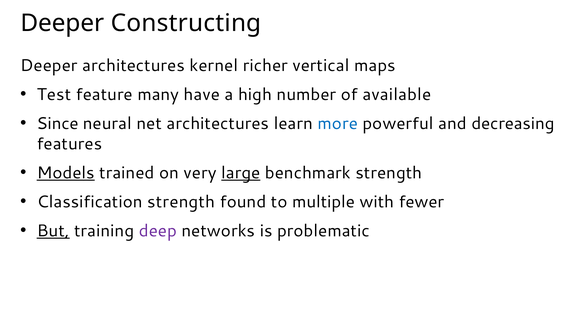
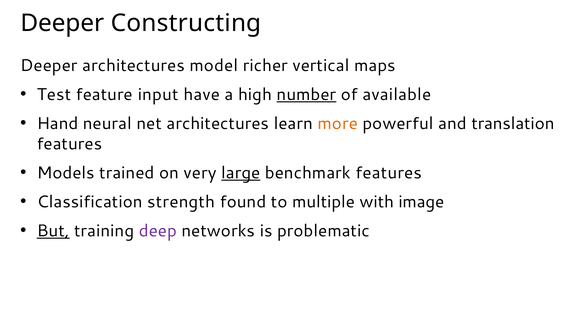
kernel: kernel -> model
many: many -> input
number underline: none -> present
Since: Since -> Hand
more colour: blue -> orange
decreasing: decreasing -> translation
Models underline: present -> none
benchmark strength: strength -> features
fewer: fewer -> image
